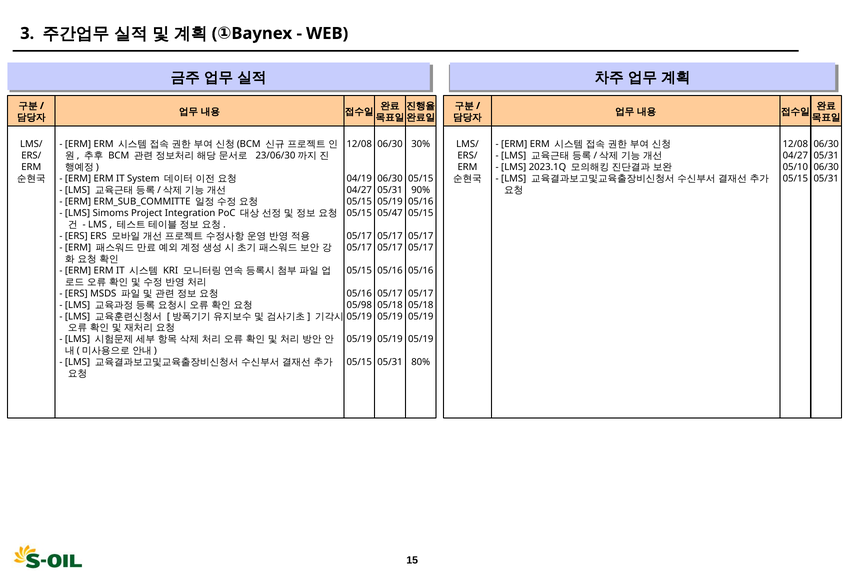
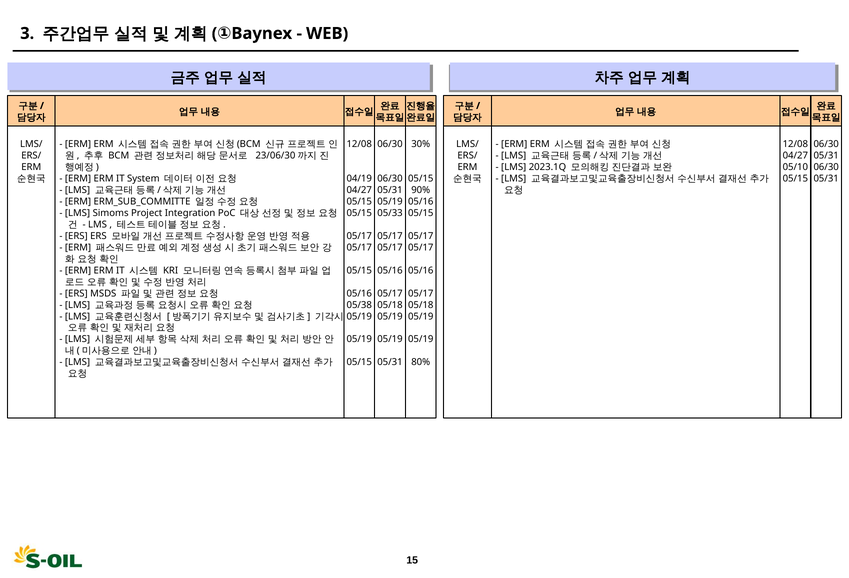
05/47: 05/47 -> 05/33
05/98: 05/98 -> 05/38
